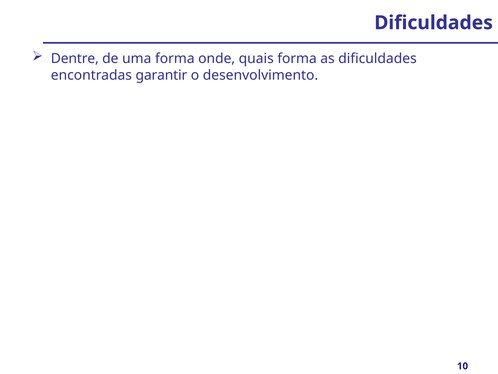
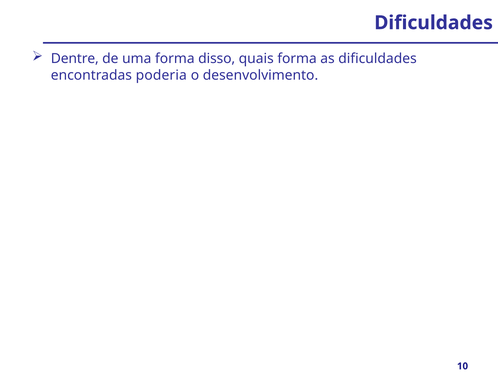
onde: onde -> disso
garantir: garantir -> poderia
